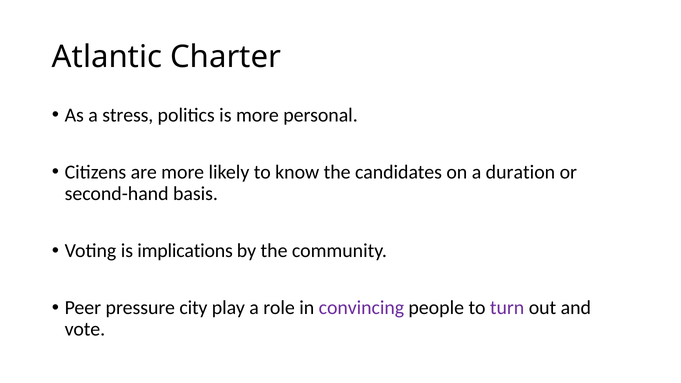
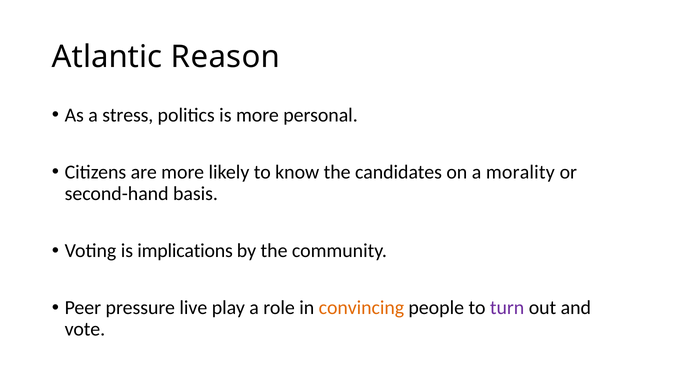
Charter: Charter -> Reason
duration: duration -> morality
city: city -> live
convincing colour: purple -> orange
